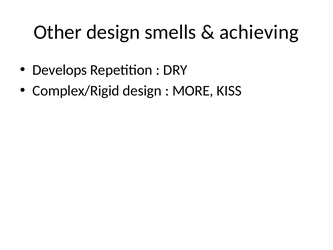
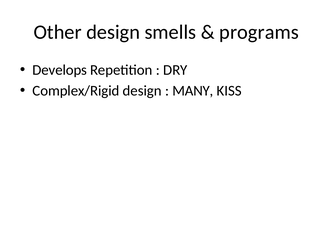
achieving: achieving -> programs
MORE: MORE -> MANY
